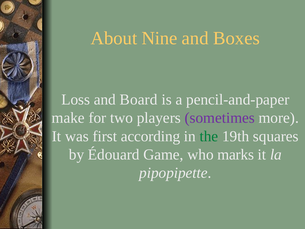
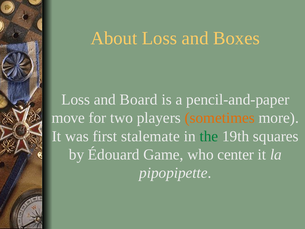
About Nine: Nine -> Loss
make: make -> move
sometimes colour: purple -> orange
according: according -> stalemate
marks: marks -> center
